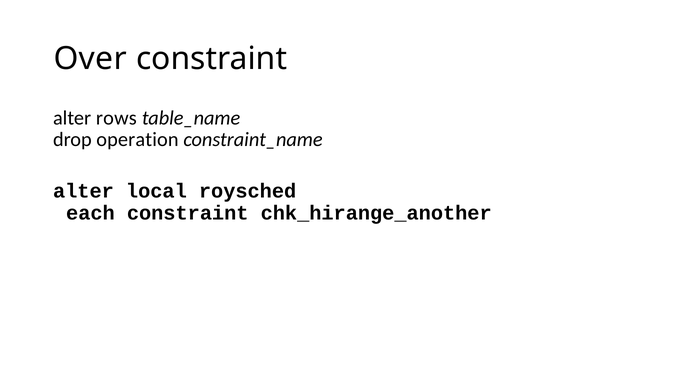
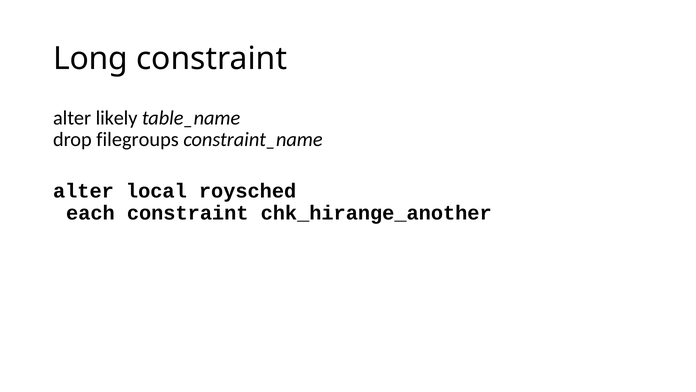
Over: Over -> Long
rows: rows -> likely
operation: operation -> filegroups
